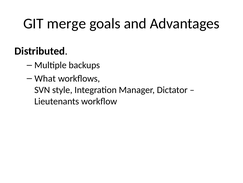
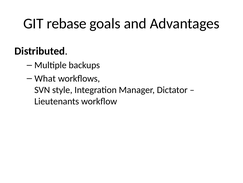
merge: merge -> rebase
